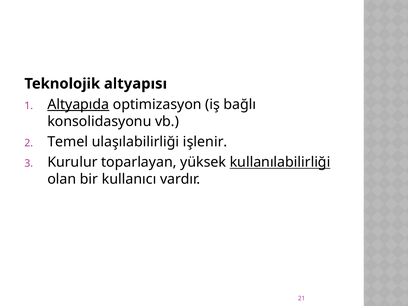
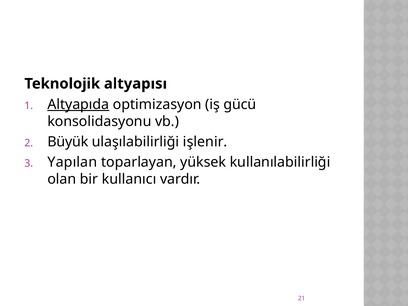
bağlı: bağlı -> gücü
Temel: Temel -> Büyük
Kurulur: Kurulur -> Yapılan
kullanılabilirliği underline: present -> none
